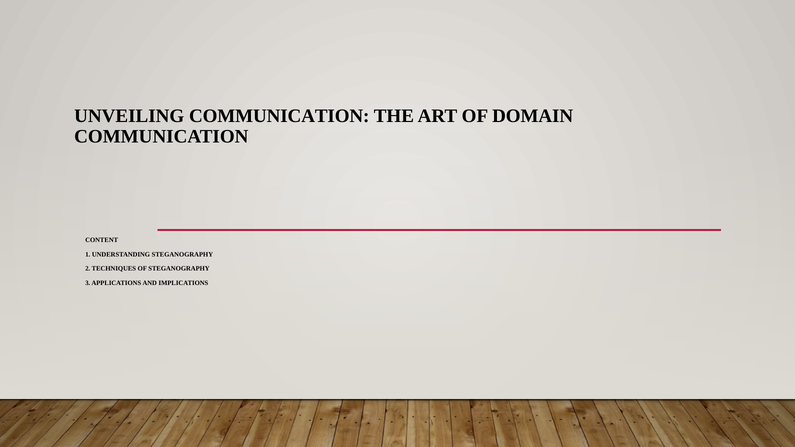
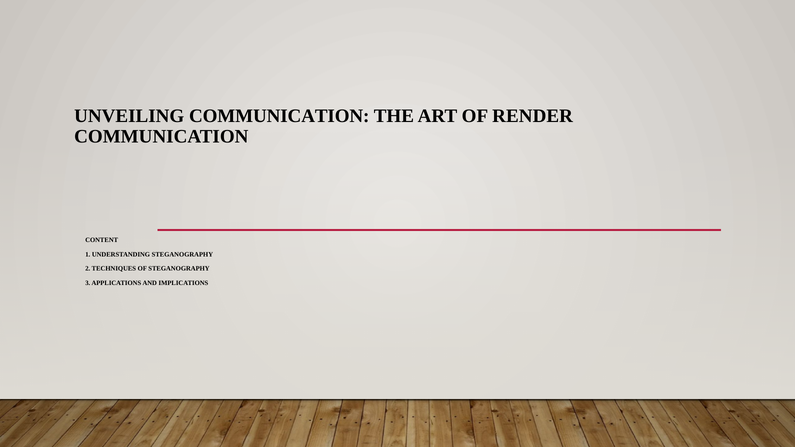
DOMAIN: DOMAIN -> RENDER
